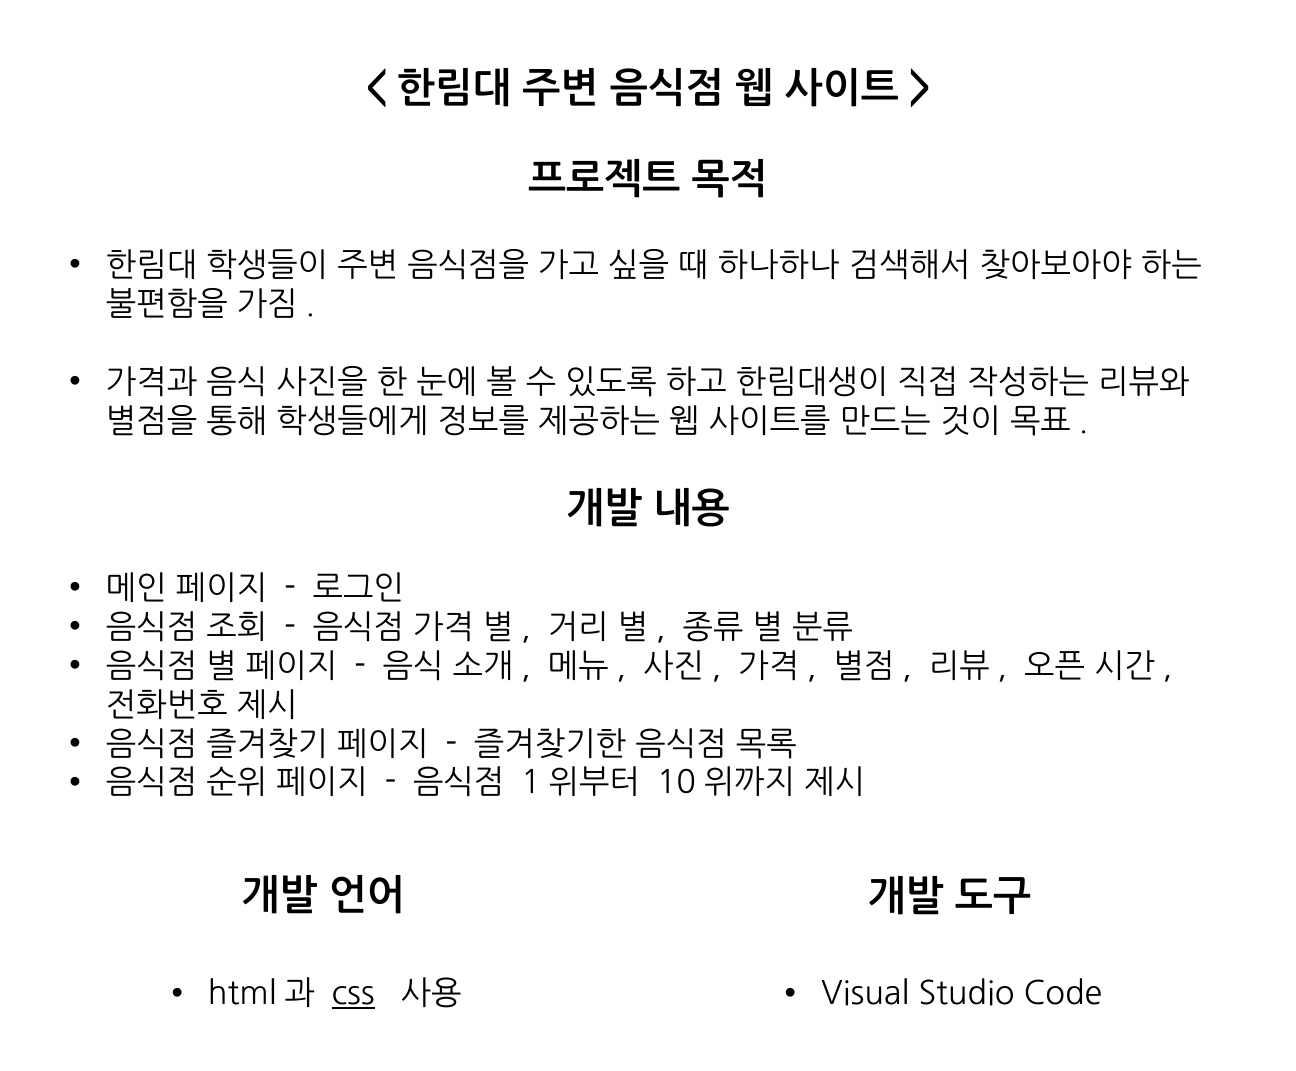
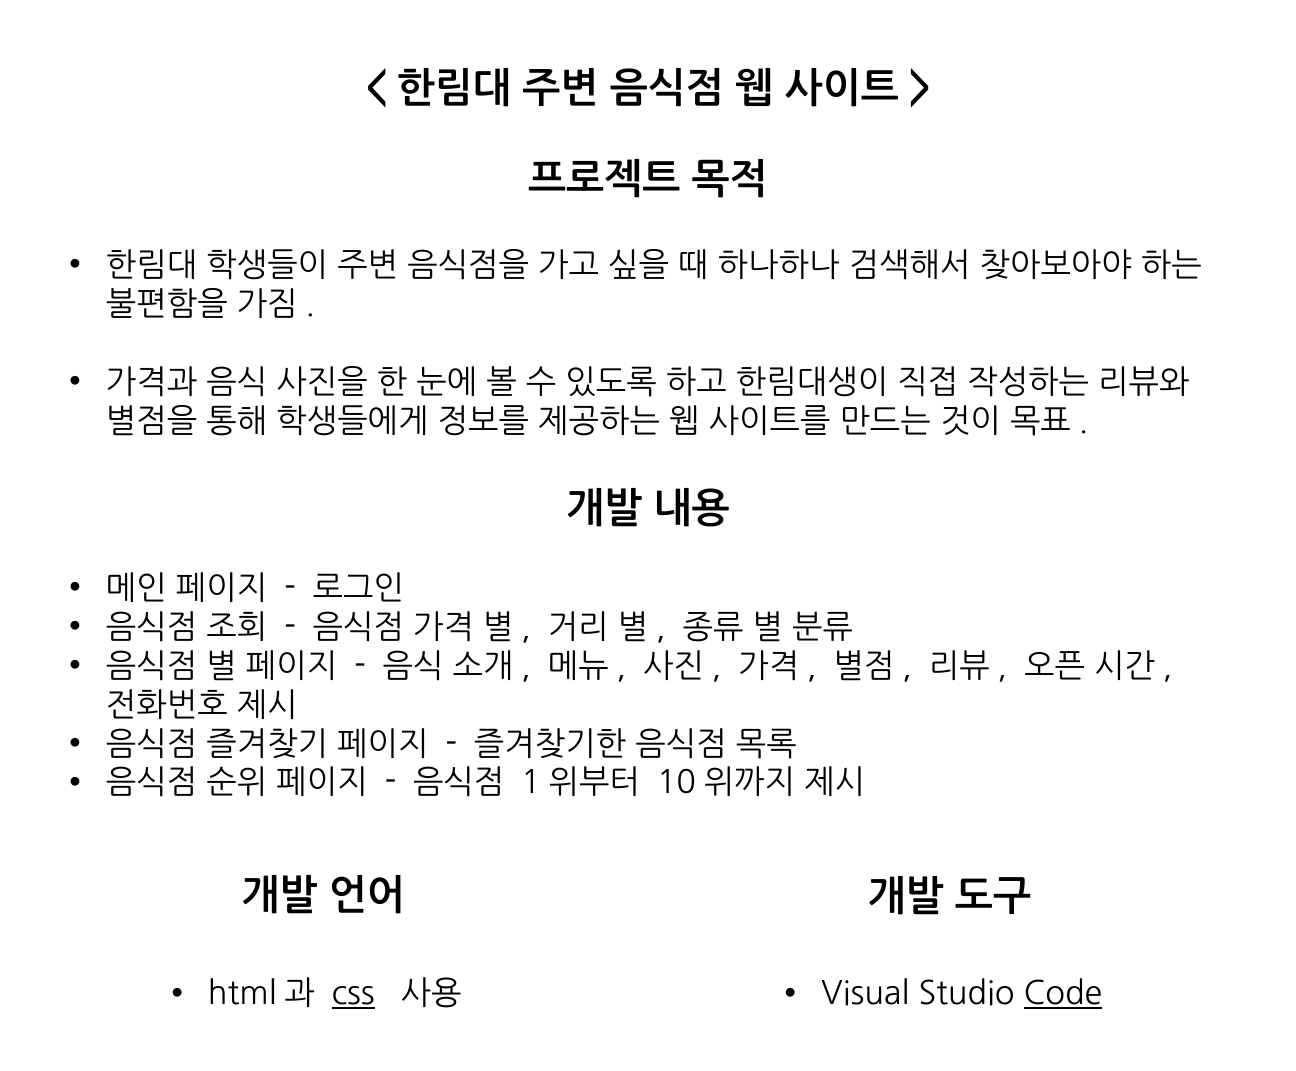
Code underline: none -> present
